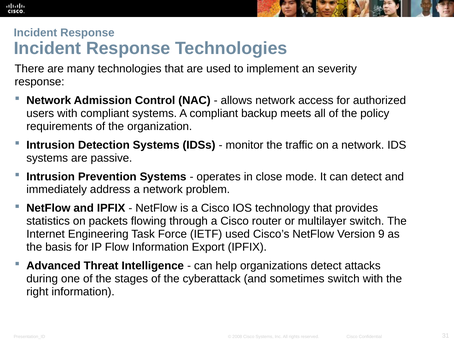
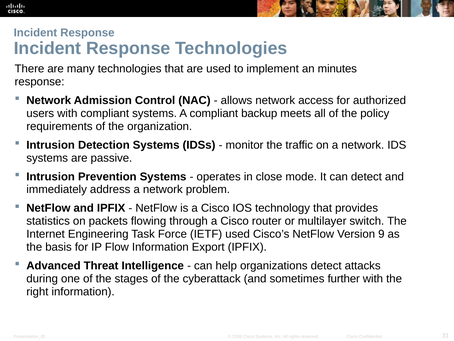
severity: severity -> minutes
sometimes switch: switch -> further
